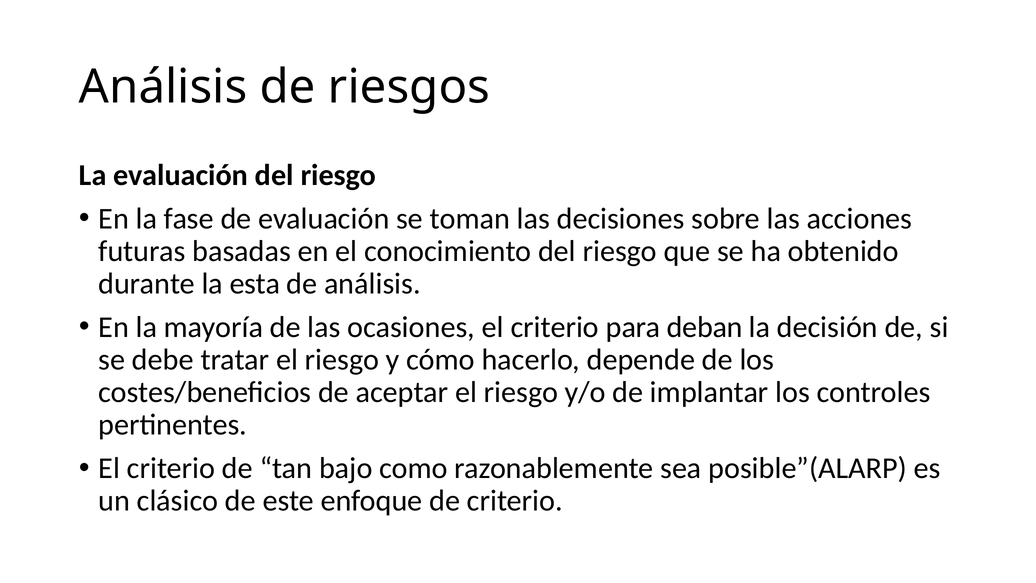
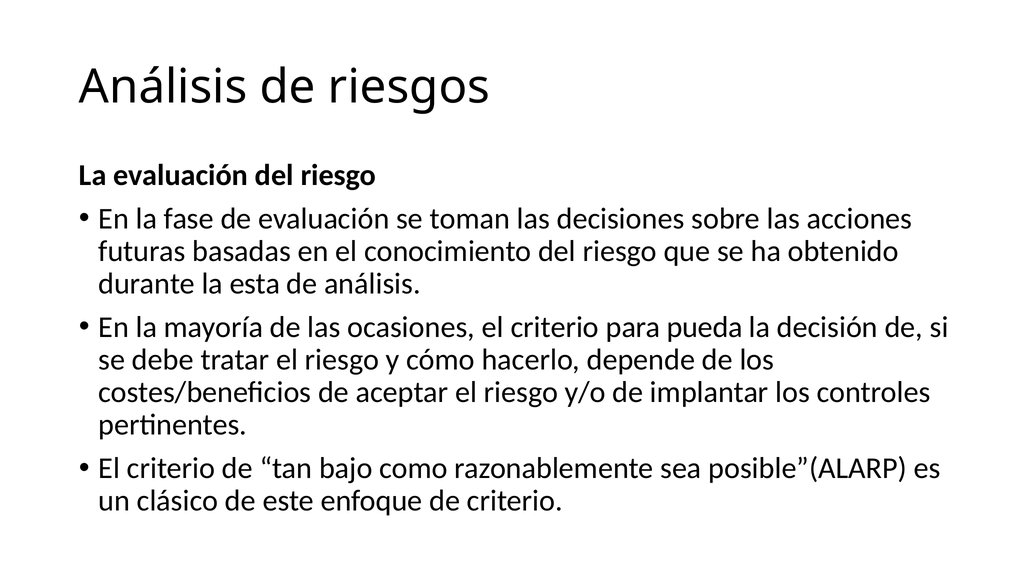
deban: deban -> pueda
